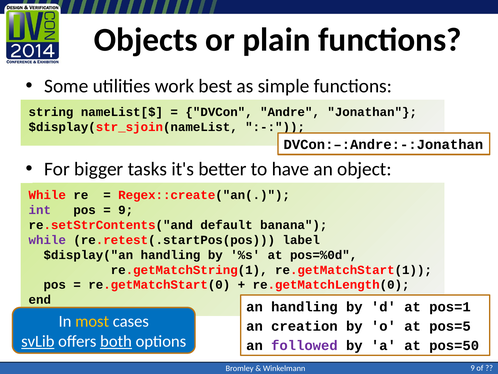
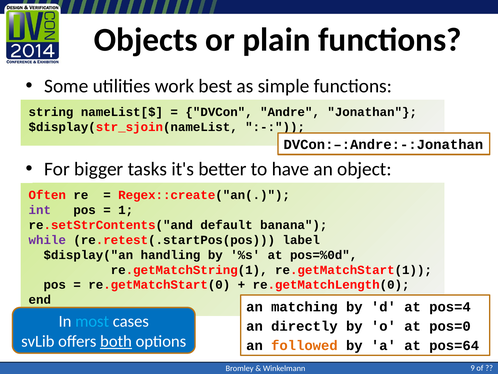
While at (47, 195): While -> Often
9 at (126, 210): 9 -> 1
an handling: handling -> matching
pos=1: pos=1 -> pos=4
most colour: yellow -> light blue
creation: creation -> directly
pos=5: pos=5 -> pos=0
svLib underline: present -> none
followed colour: purple -> orange
pos=50: pos=50 -> pos=64
